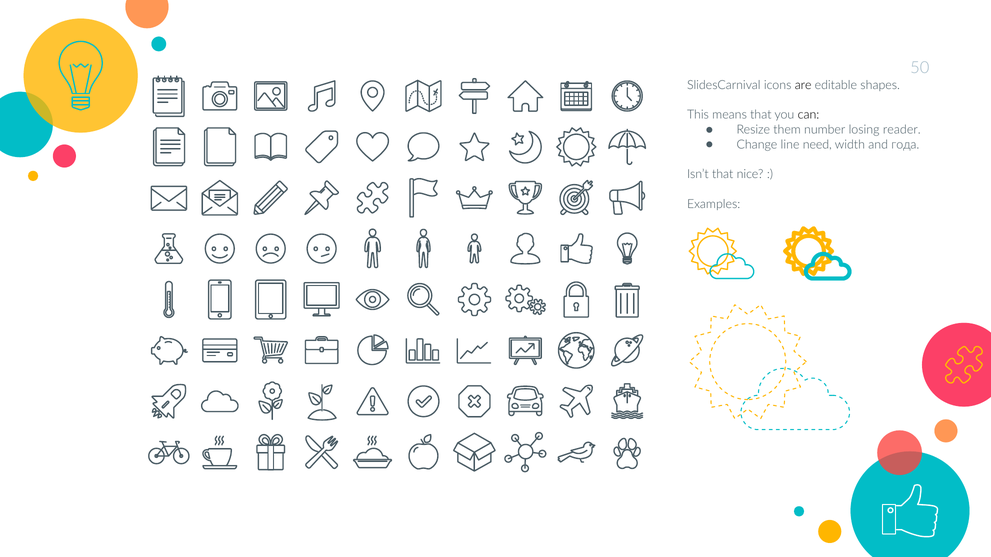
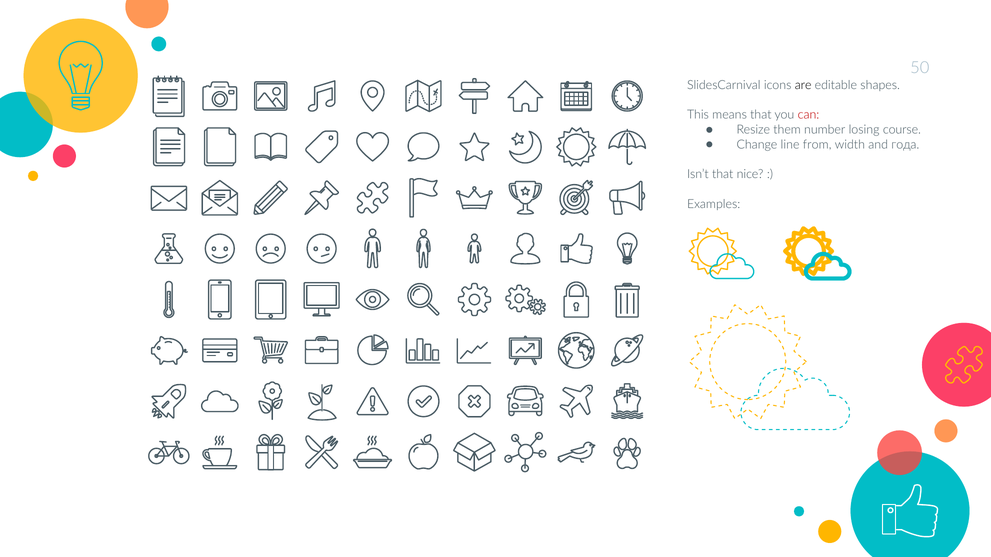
can colour: black -> red
reader: reader -> course
need: need -> from
